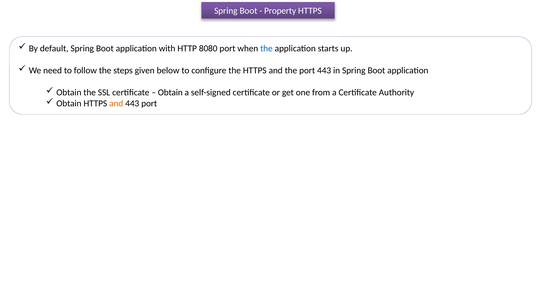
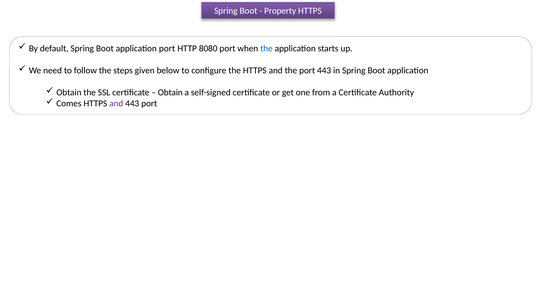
application with: with -> port
Obtain at (69, 104): Obtain -> Comes
and at (116, 104) colour: orange -> purple
